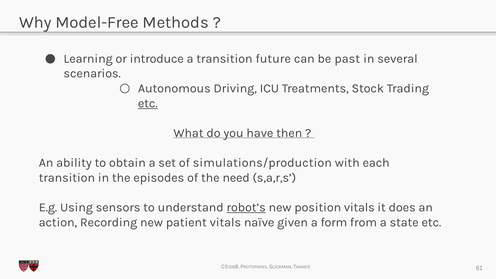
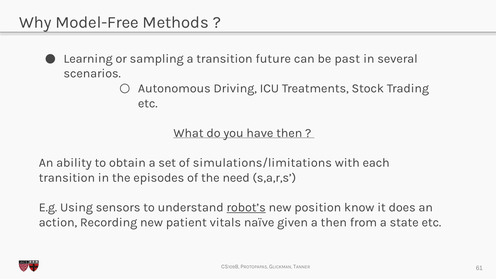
introduce: introduce -> sampling
etc at (148, 103) underline: present -> none
simulations/production: simulations/production -> simulations/limitations
position vitals: vitals -> know
a form: form -> then
